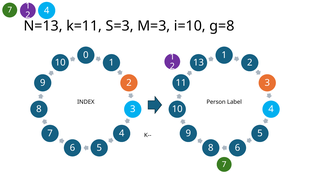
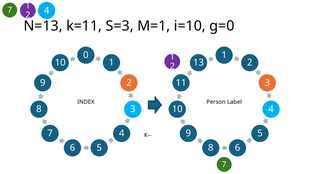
M=3: M=3 -> M=1
g=8: g=8 -> g=0
